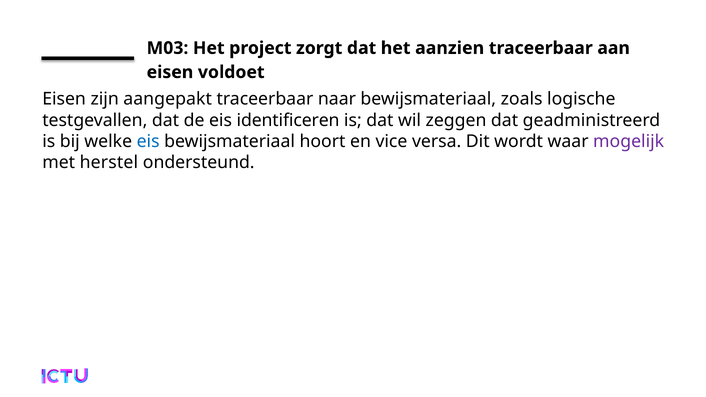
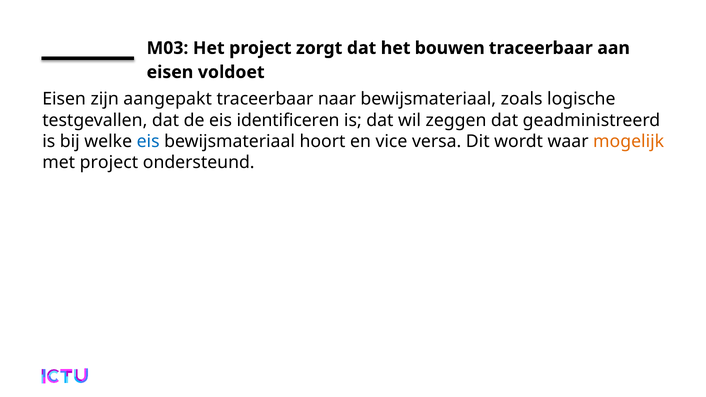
aanzien: aanzien -> bouwen
mogelijk colour: purple -> orange
met herstel: herstel -> project
